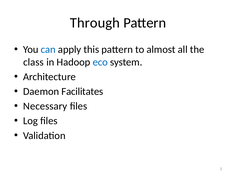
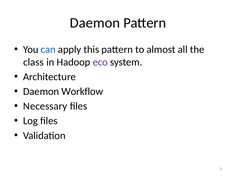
Through at (95, 23): Through -> Daemon
eco colour: blue -> purple
Facilitates: Facilitates -> Workflow
